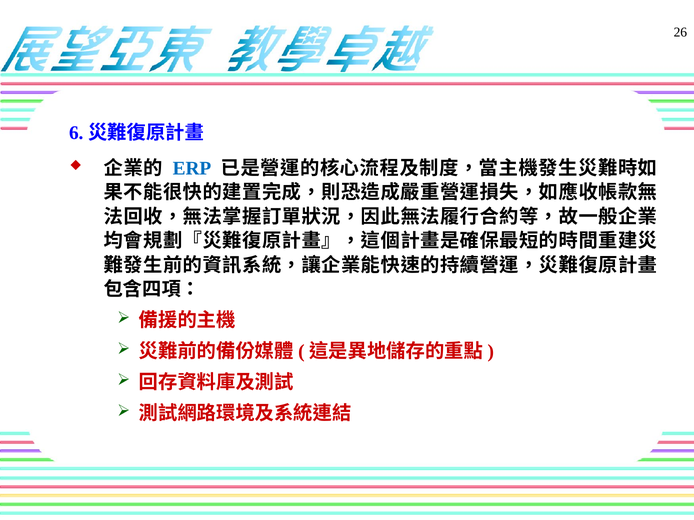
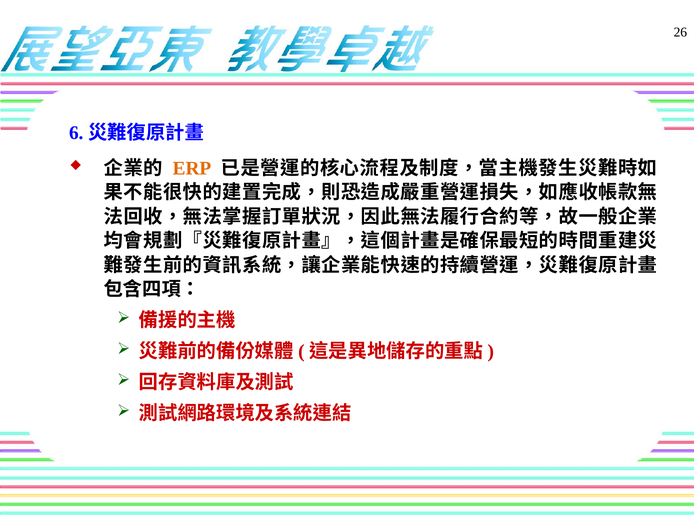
ERP colour: blue -> orange
